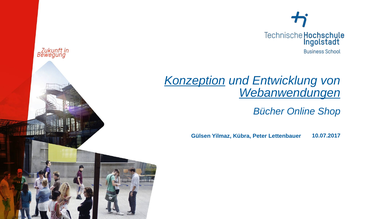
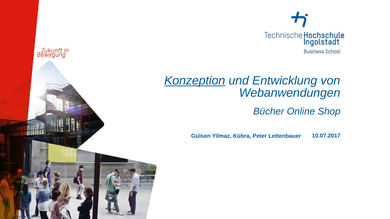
Webanwendungen underline: present -> none
